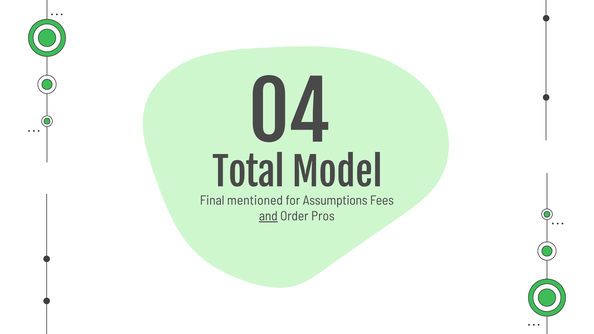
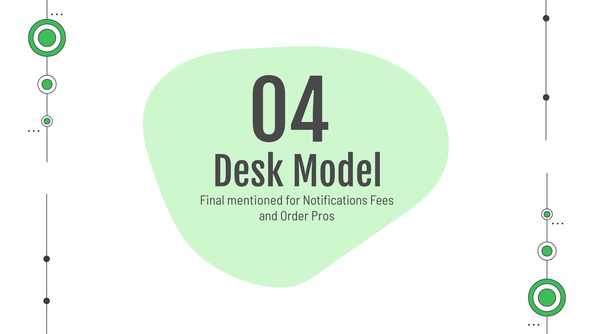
Total: Total -> Desk
Assumptions: Assumptions -> Notifications
and underline: present -> none
